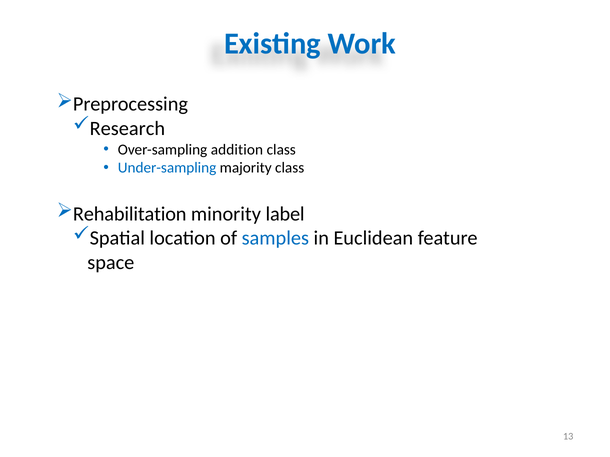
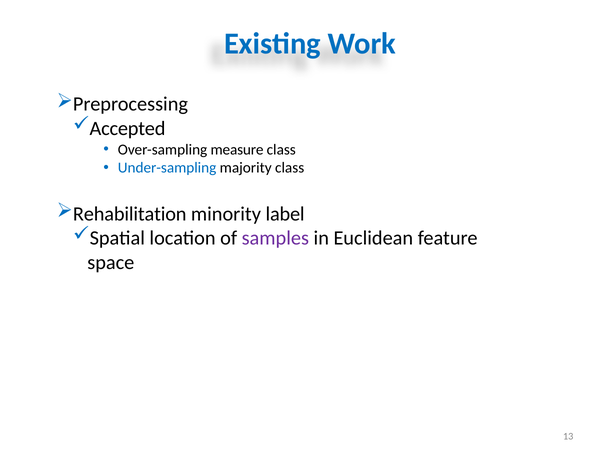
Research: Research -> Accepted
addition: addition -> measure
samples colour: blue -> purple
